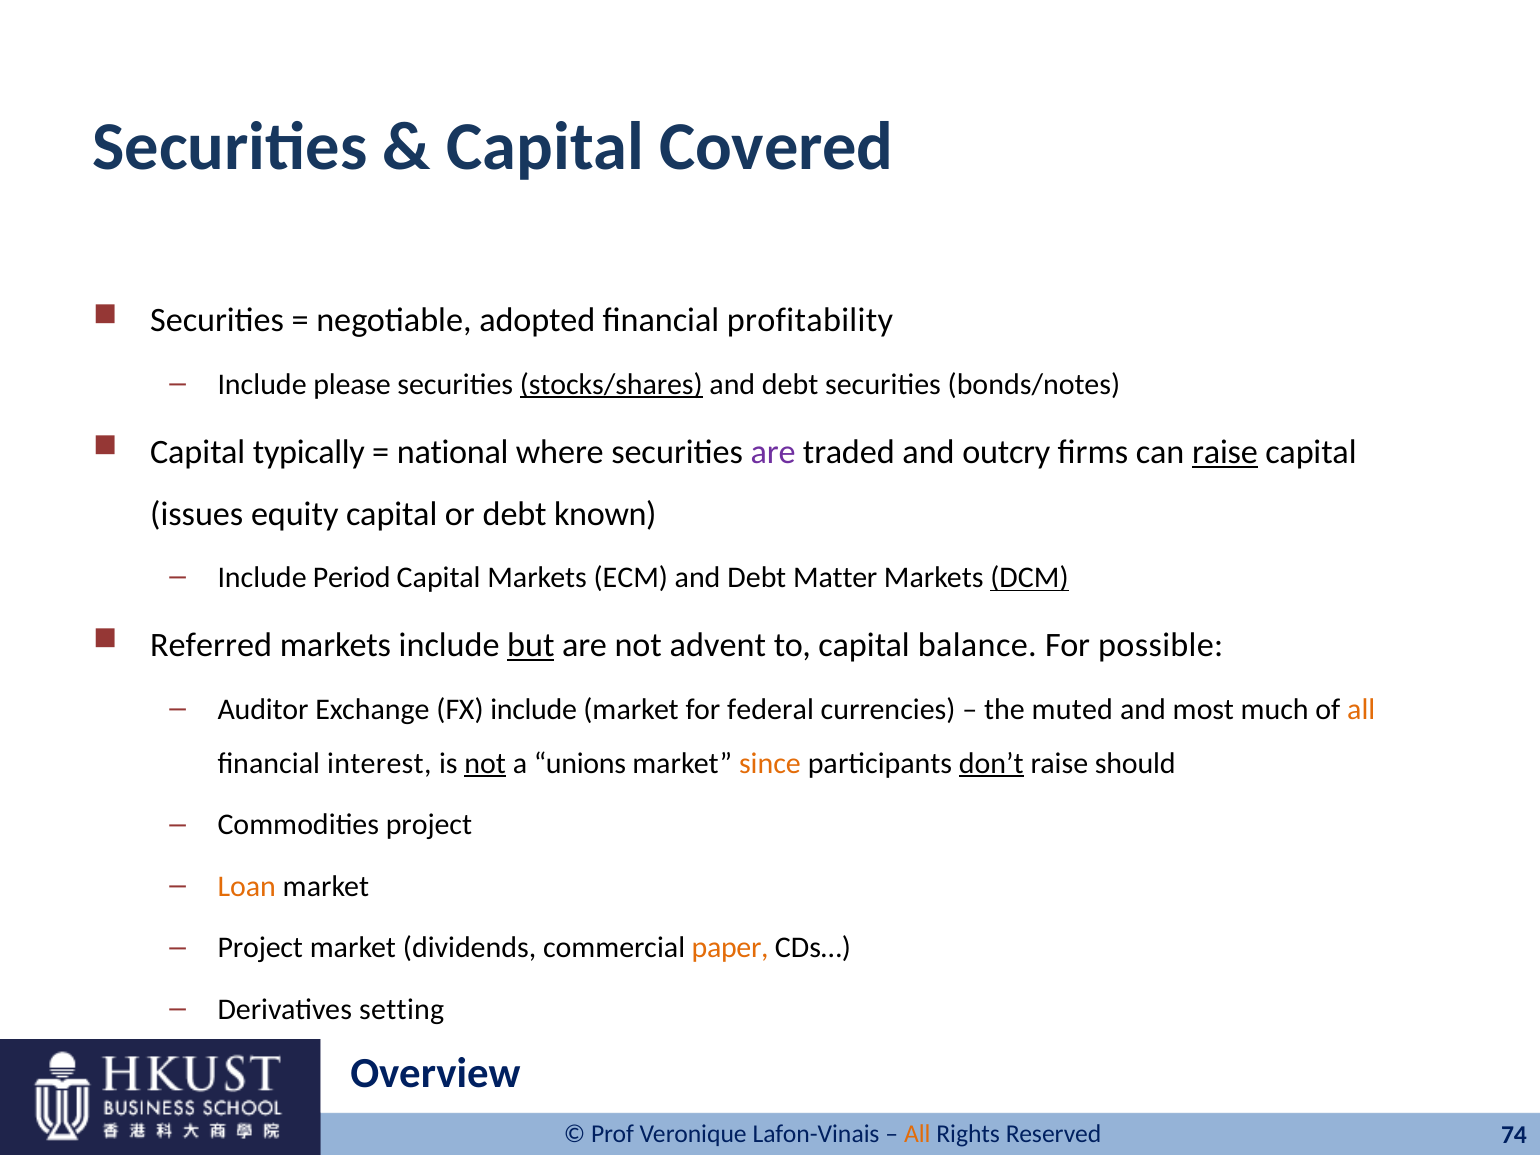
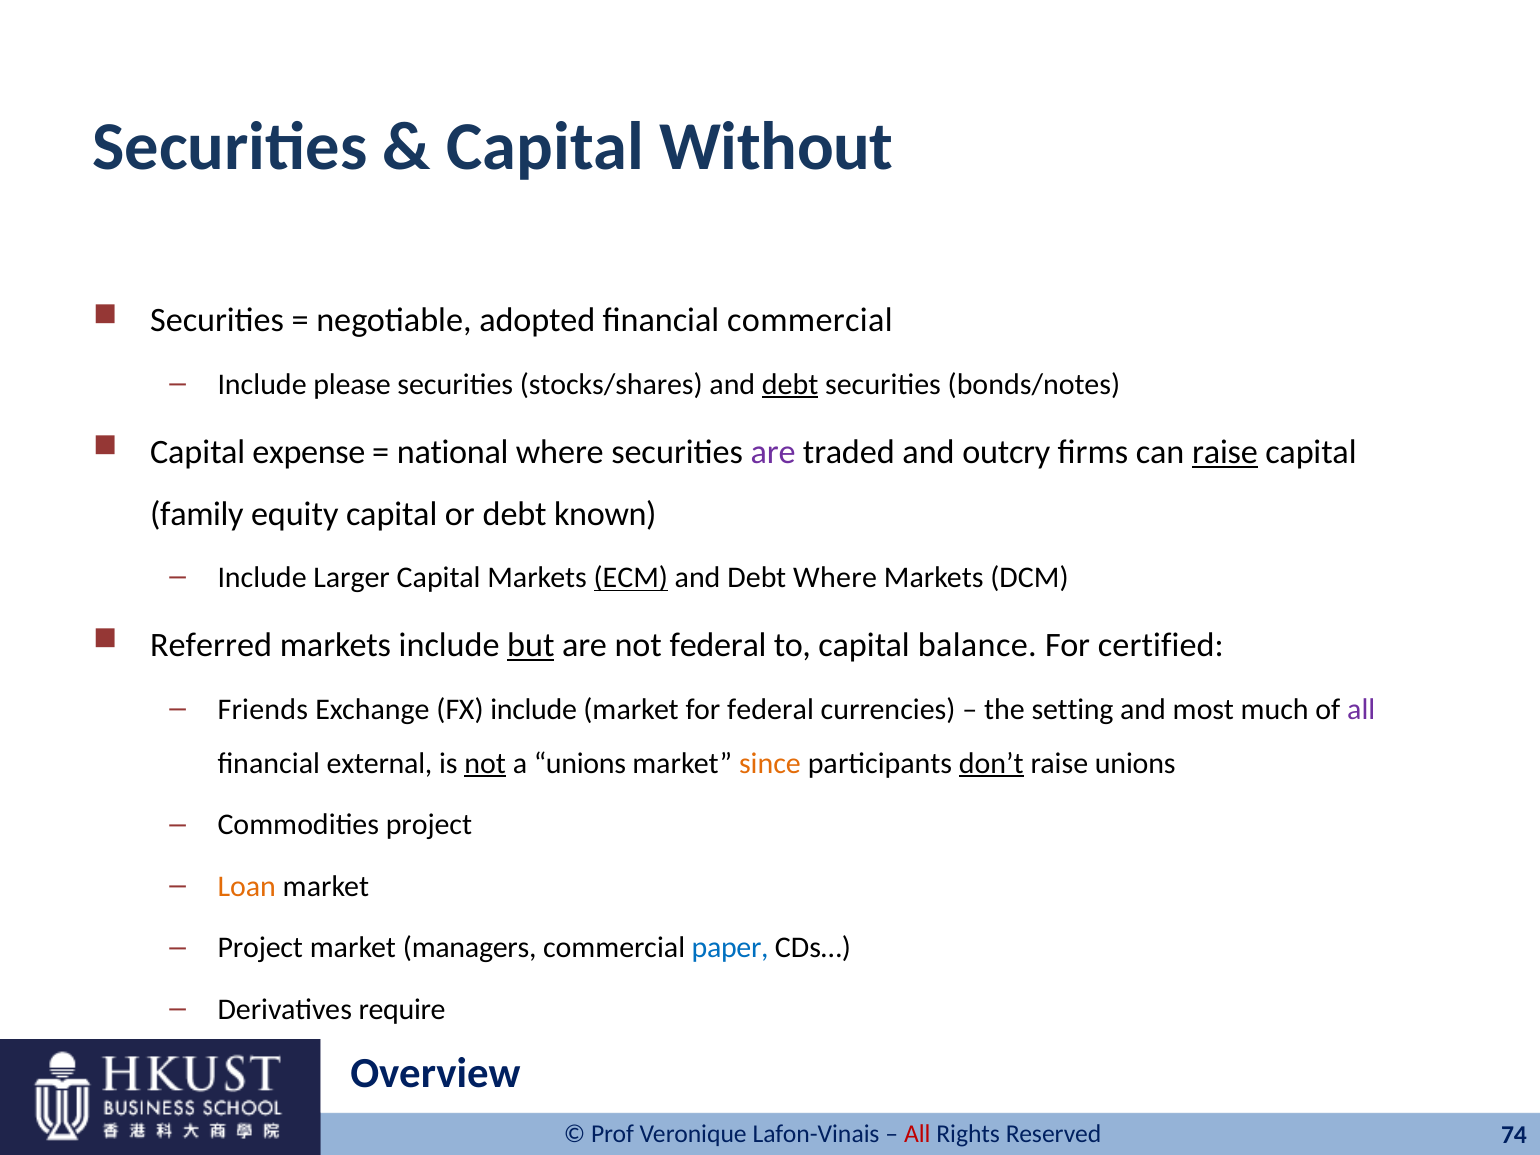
Covered: Covered -> Without
financial profitability: profitability -> commercial
stocks/shares underline: present -> none
debt at (790, 384) underline: none -> present
typically: typically -> expense
issues: issues -> family
Period: Period -> Larger
ECM underline: none -> present
Debt Matter: Matter -> Where
DCM underline: present -> none
not advent: advent -> federal
possible: possible -> certified
Auditor: Auditor -> Friends
muted: muted -> setting
all at (1361, 709) colour: orange -> purple
interest: interest -> external
raise should: should -> unions
dividends: dividends -> managers
paper colour: orange -> blue
setting: setting -> require
All at (917, 1134) colour: orange -> red
